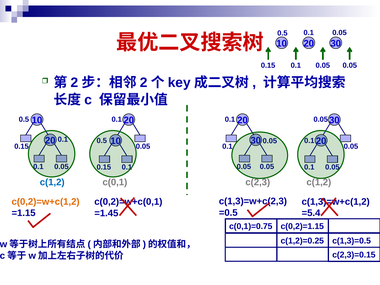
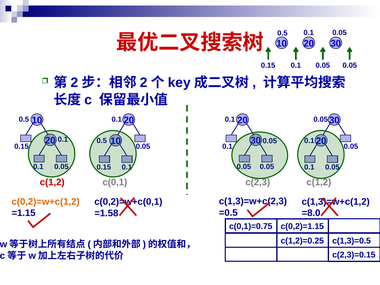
c(1,2 at (52, 182) colour: blue -> red
=5.4: =5.4 -> =8.0
=1.45: =1.45 -> =1.58
